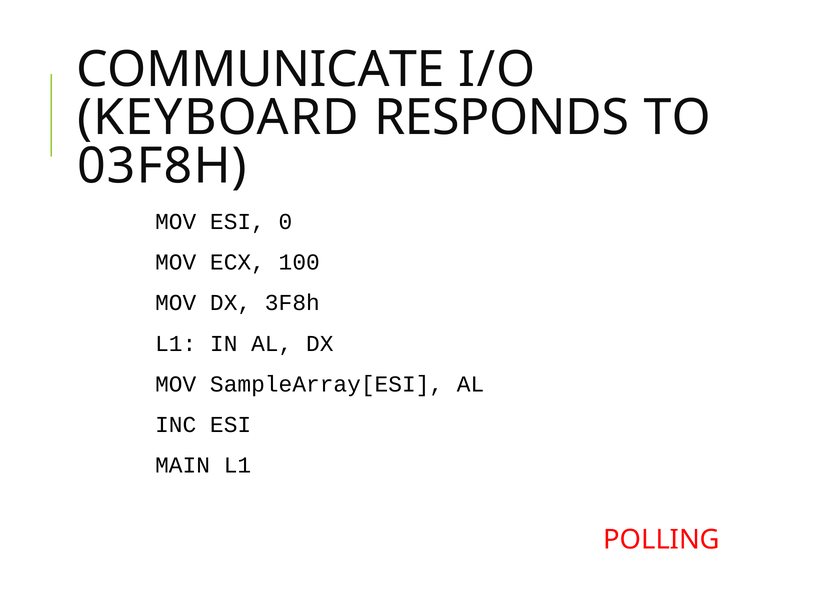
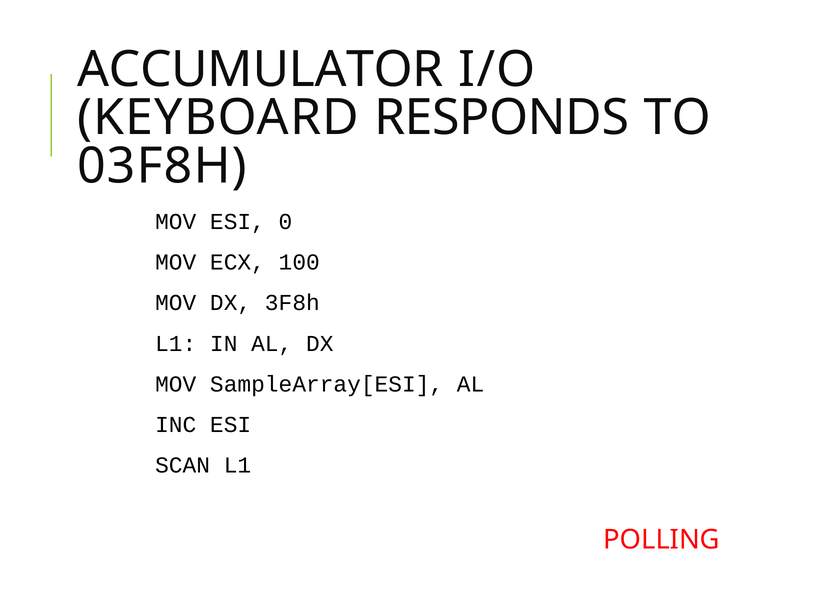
COMMUNICATE: COMMUNICATE -> ACCUMULATOR
MAIN: MAIN -> SCAN
